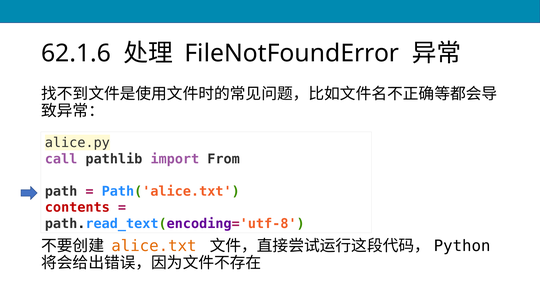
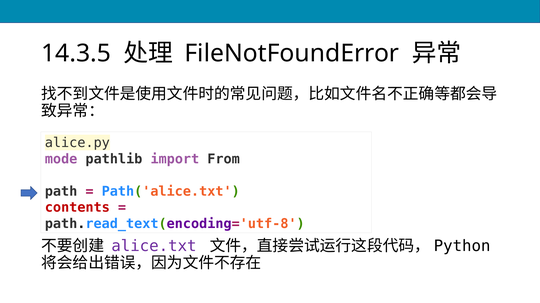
62.1.6: 62.1.6 -> 14.3.5
call: call -> mode
alice.txt colour: orange -> purple
